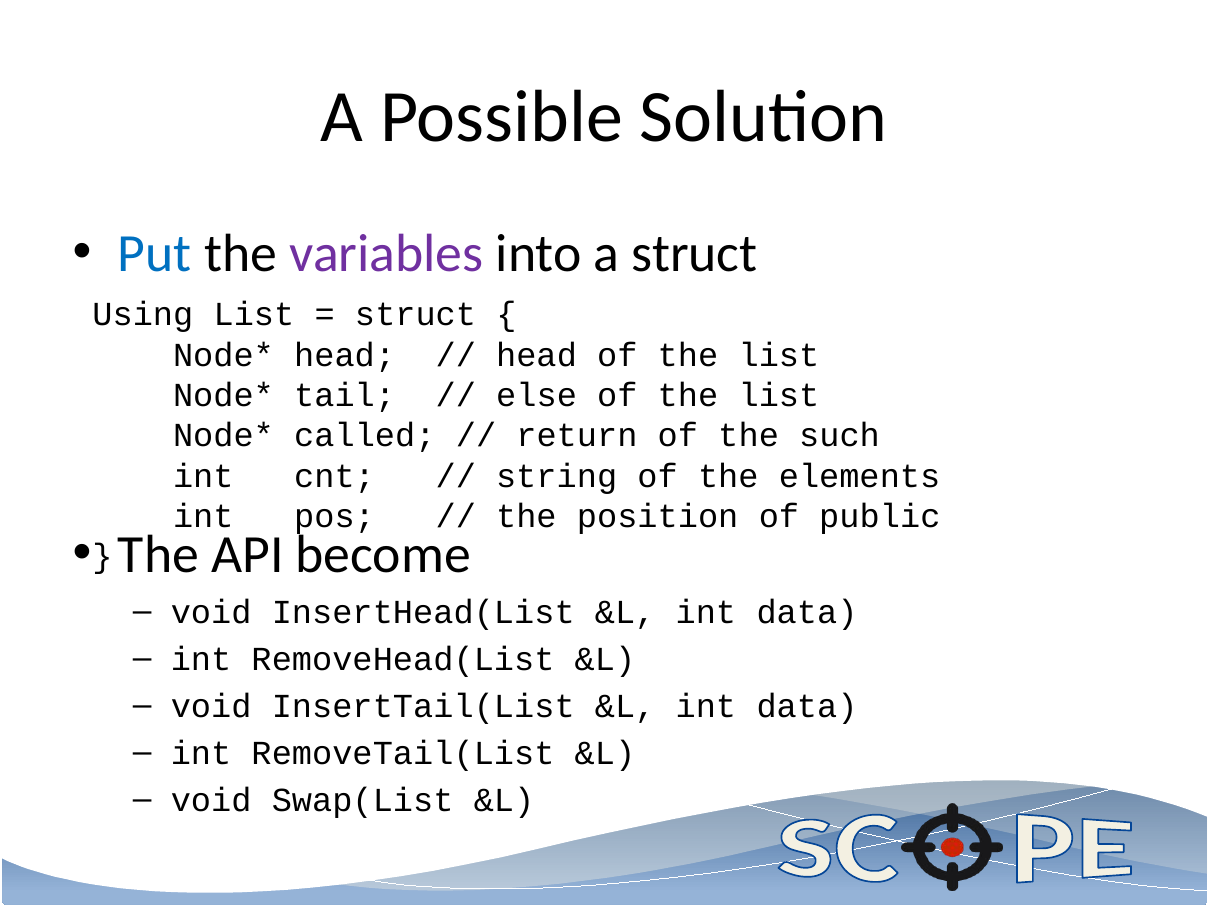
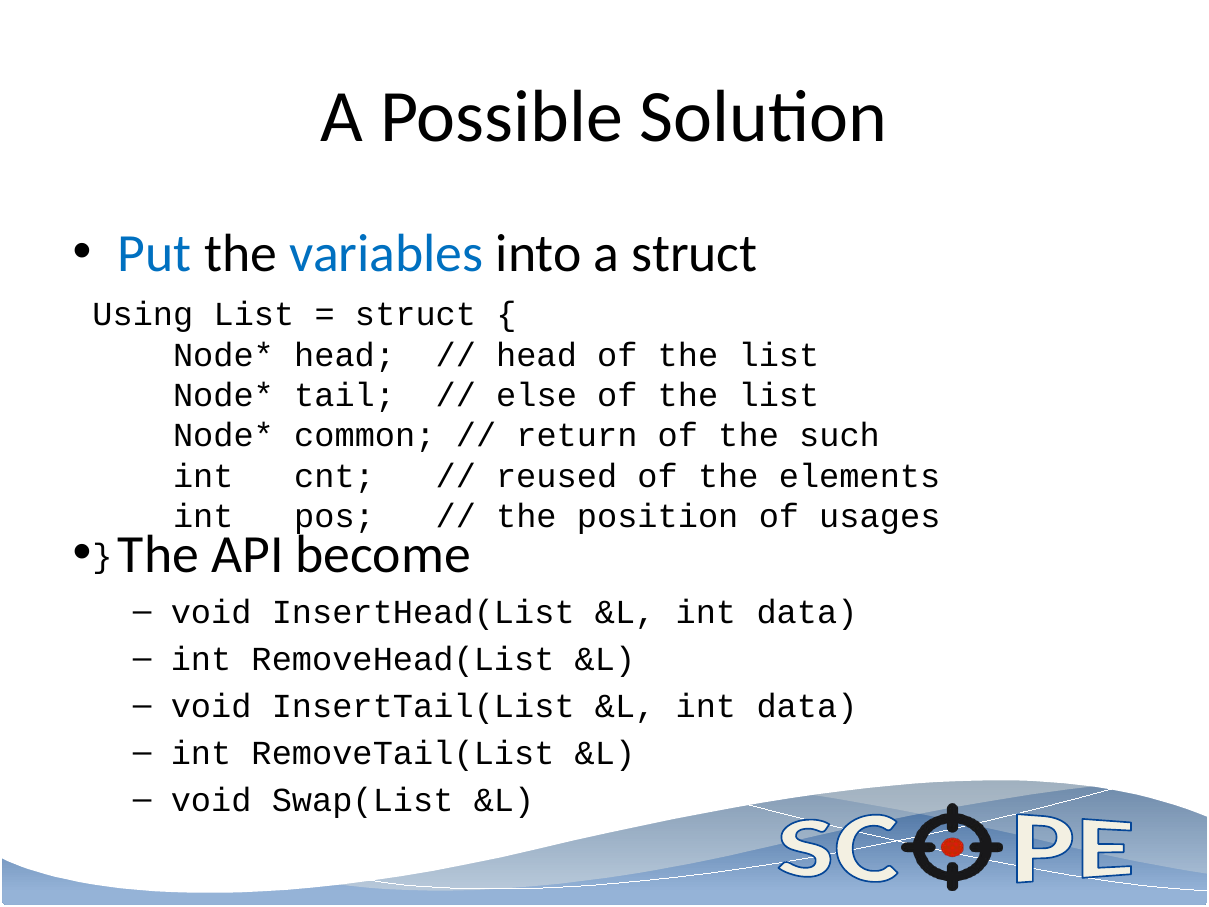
variables colour: purple -> blue
called: called -> common
string: string -> reused
public: public -> usages
